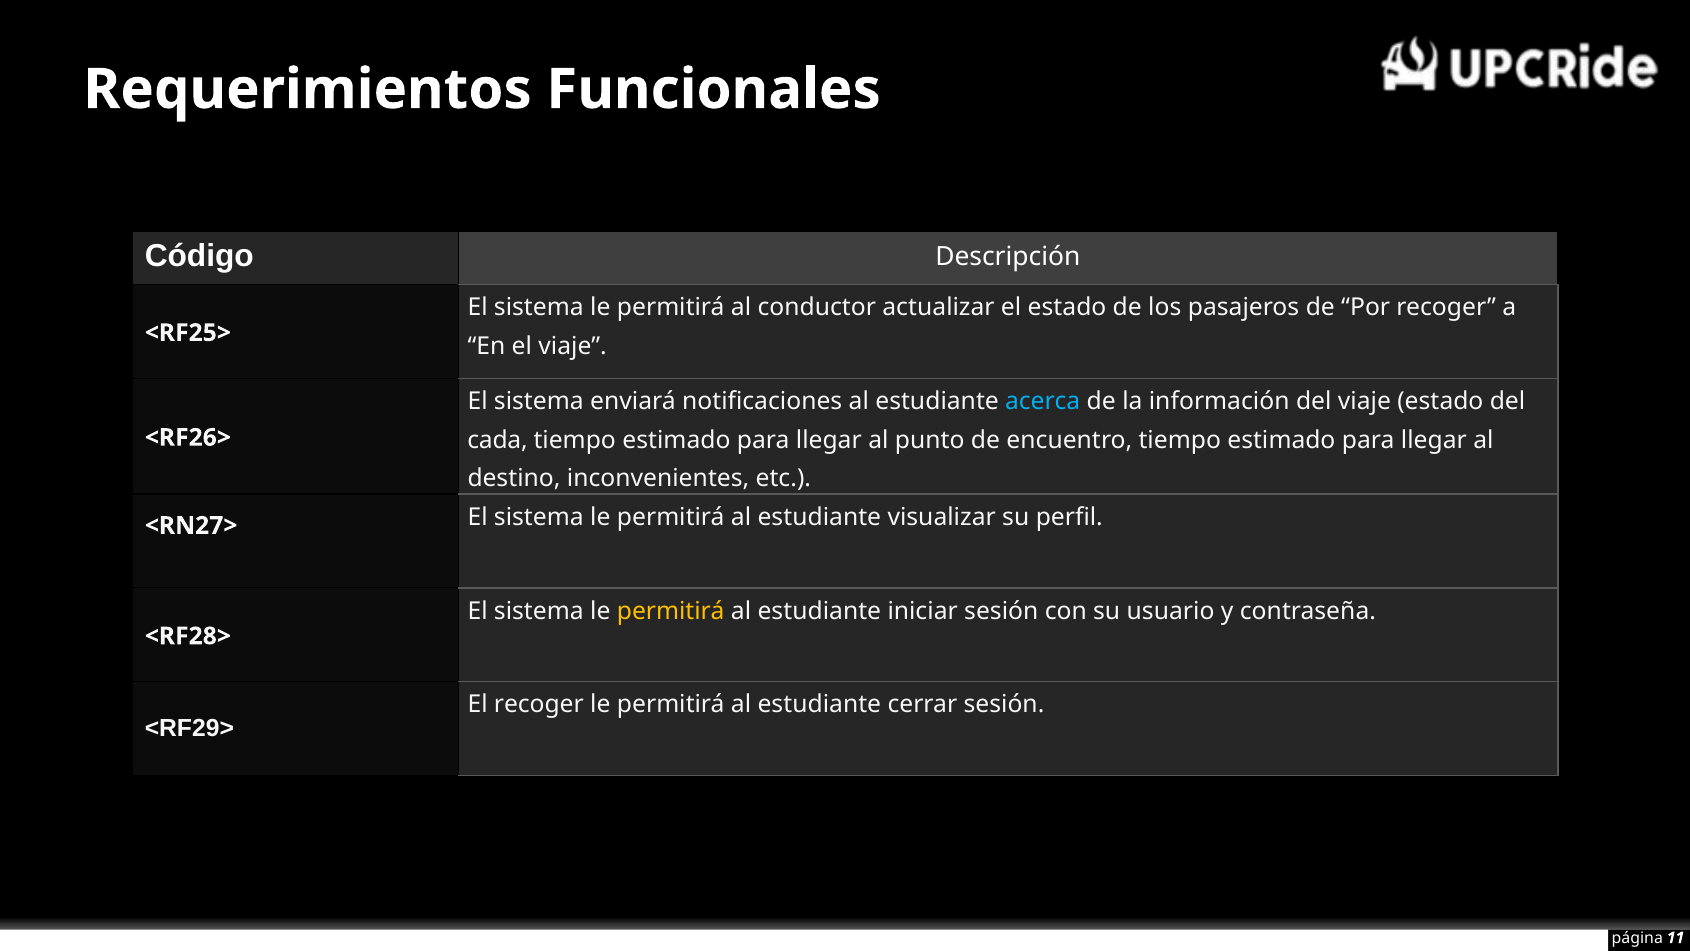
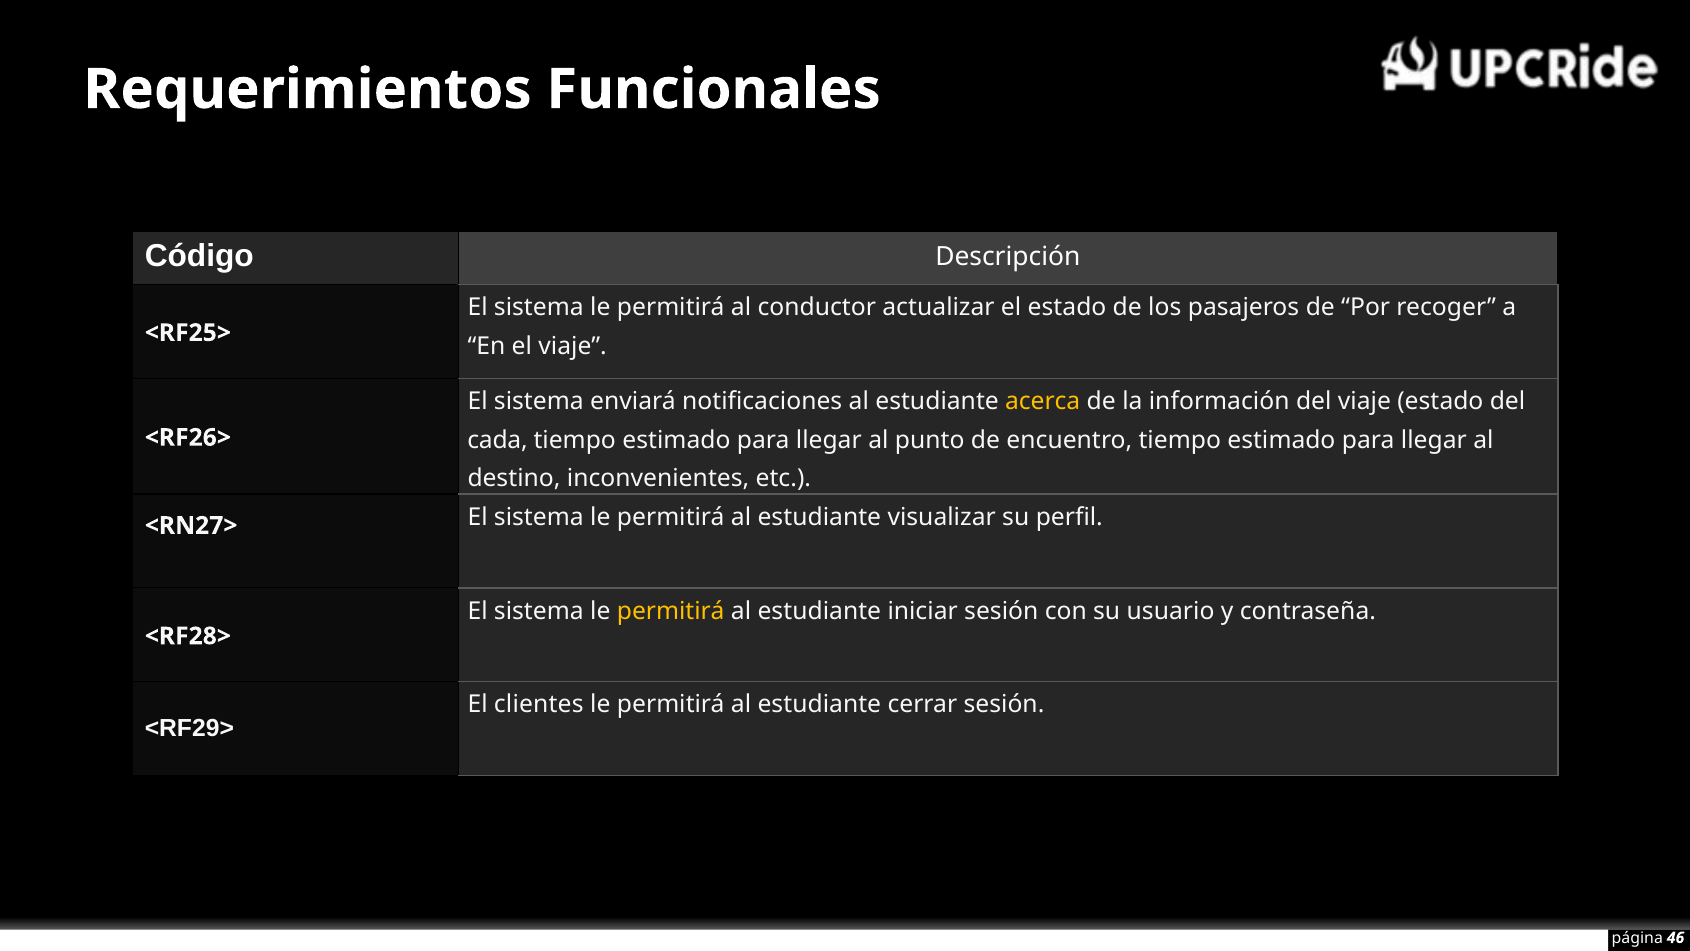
acerca colour: light blue -> yellow
El recoger: recoger -> clientes
11: 11 -> 46
